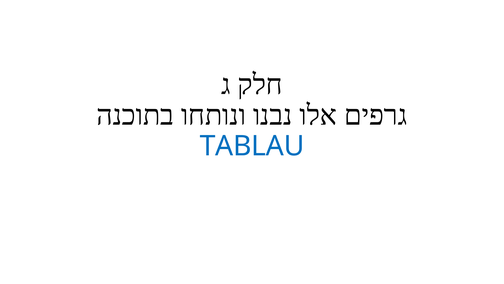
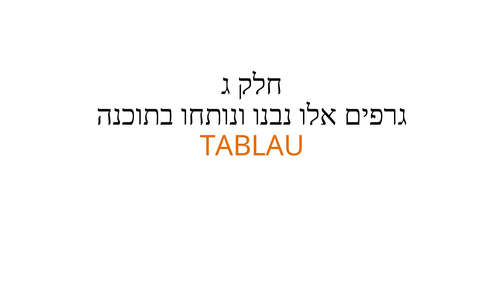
TABLAU colour: blue -> orange
